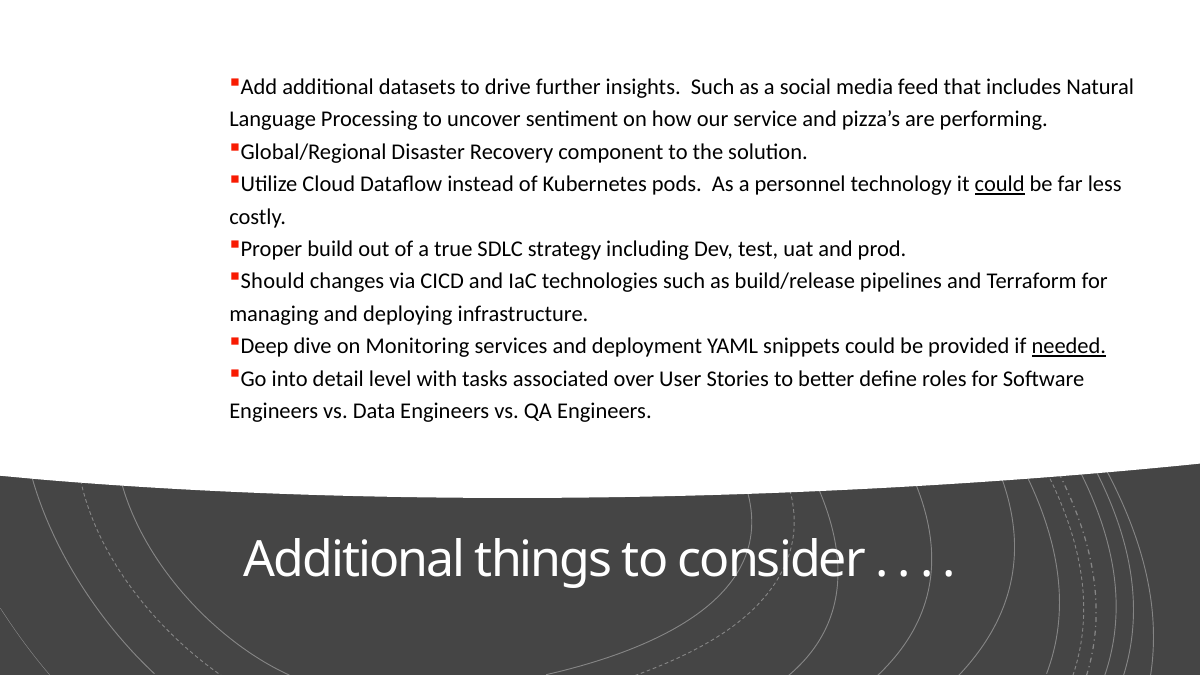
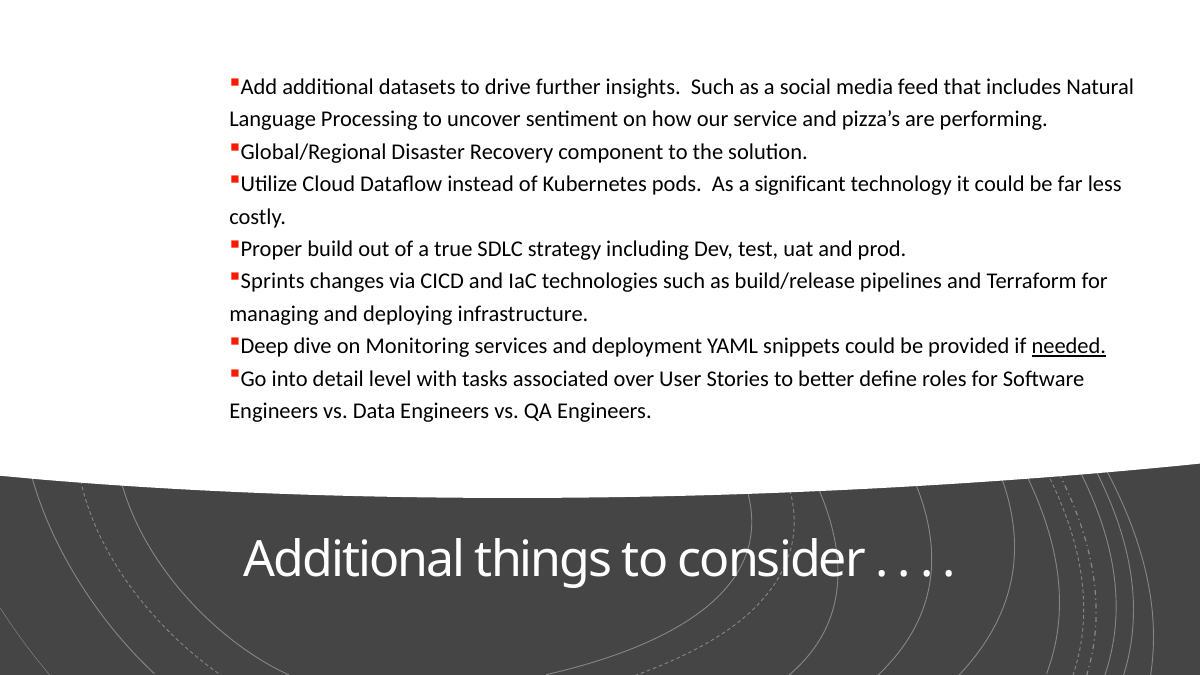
personnel: personnel -> significant
could at (1000, 184) underline: present -> none
Should: Should -> Sprints
